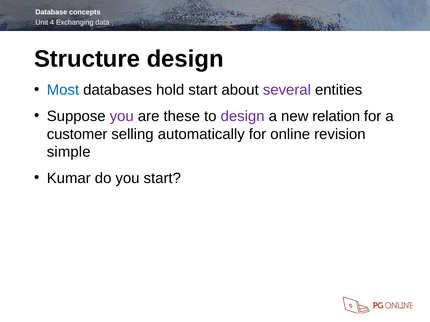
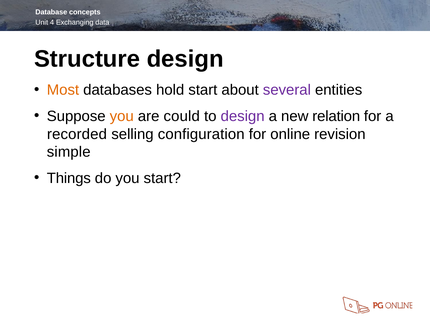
Most colour: blue -> orange
you at (122, 116) colour: purple -> orange
these: these -> could
customer: customer -> recorded
automatically: automatically -> configuration
Kumar: Kumar -> Things
